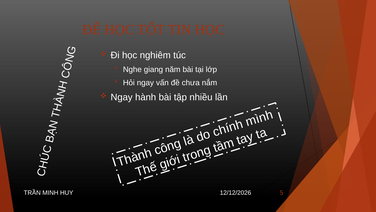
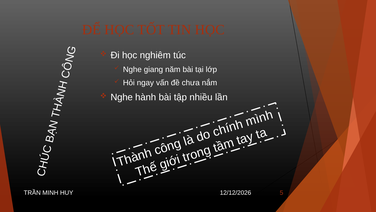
Ngay at (122, 97): Ngay -> Nghe
